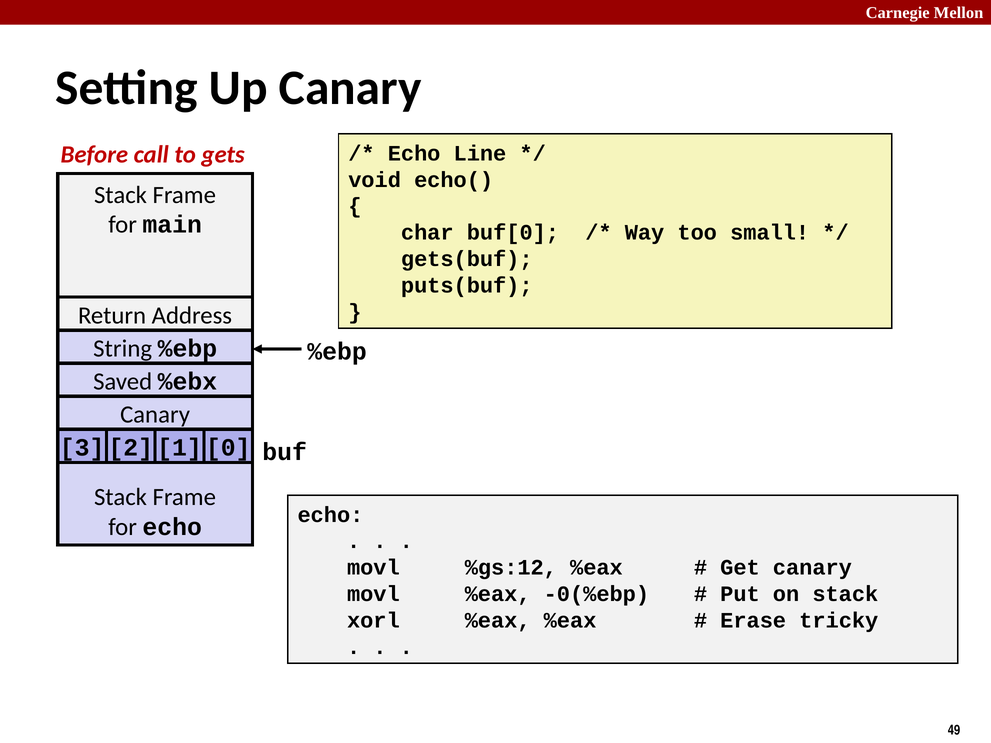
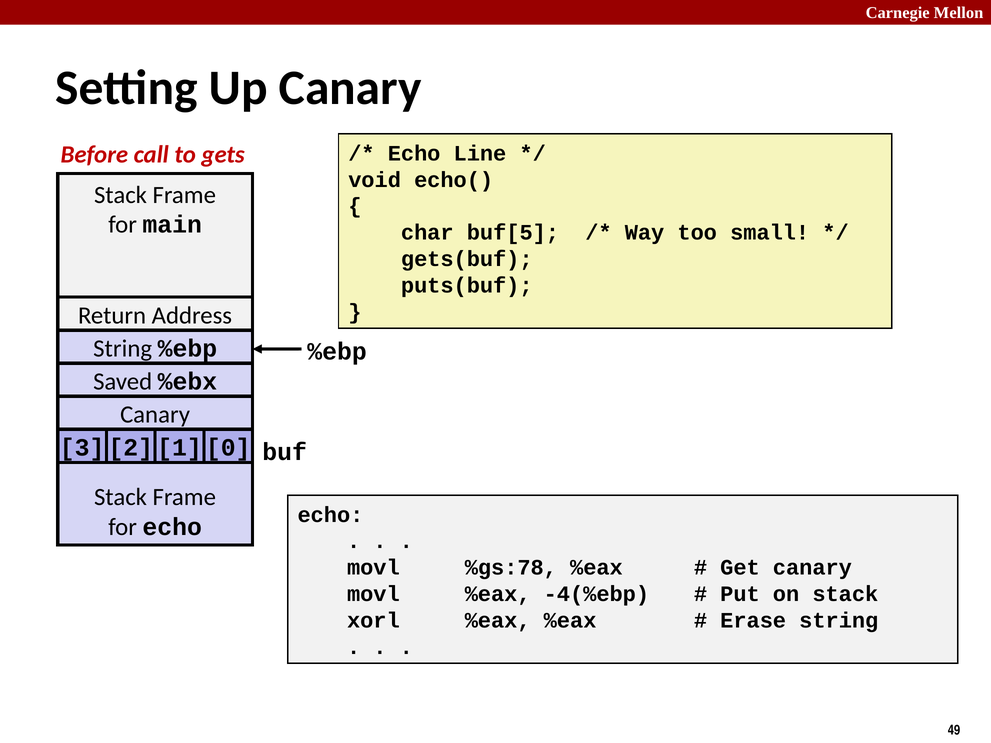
buf[0: buf[0 -> buf[5
%gs:12: %gs:12 -> %gs:78
-0(%ebp: -0(%ebp -> -4(%ebp
Erase tricky: tricky -> string
